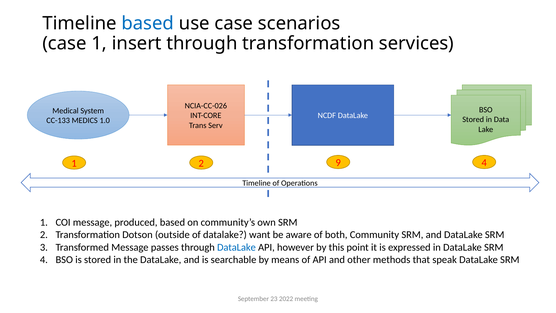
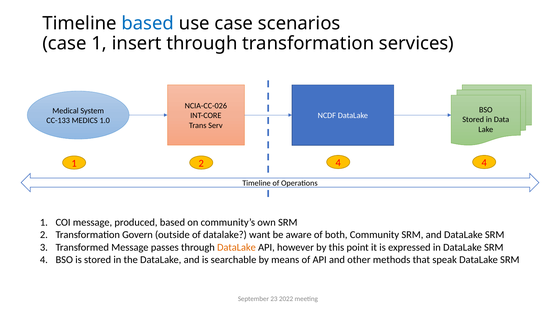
2 9: 9 -> 4
Dotson: Dotson -> Govern
DataLake at (236, 247) colour: blue -> orange
